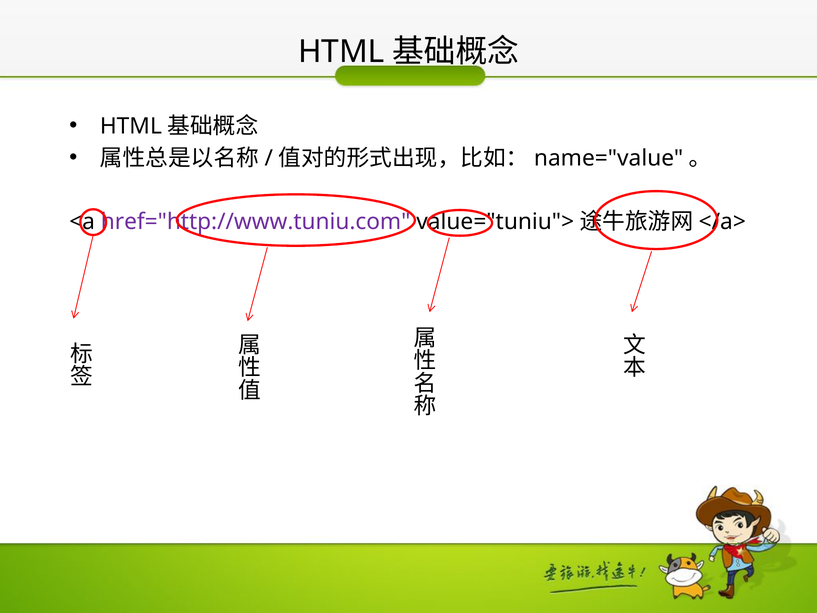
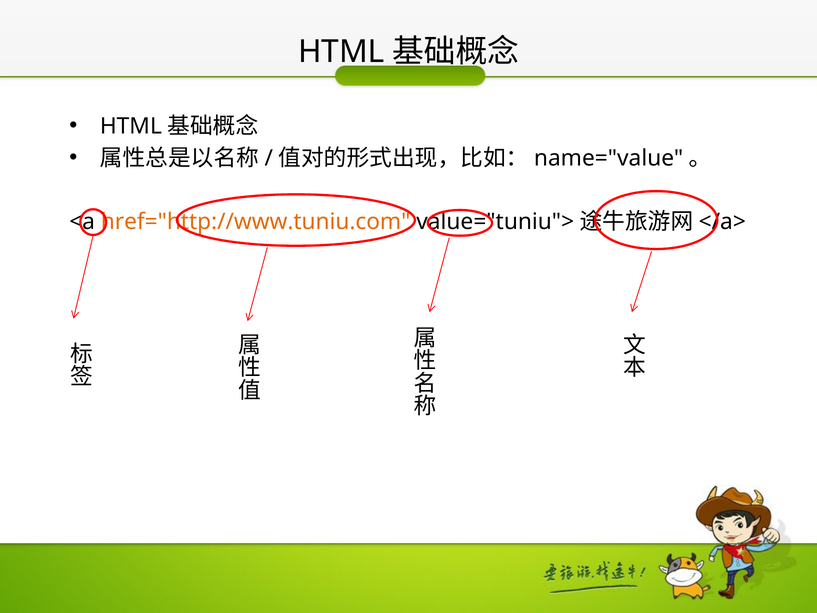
href="http://www.tuniu.com colour: purple -> orange
